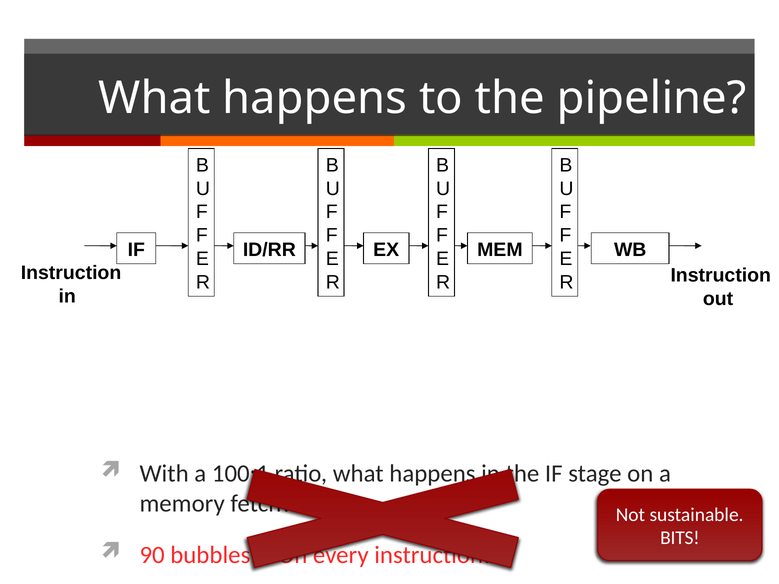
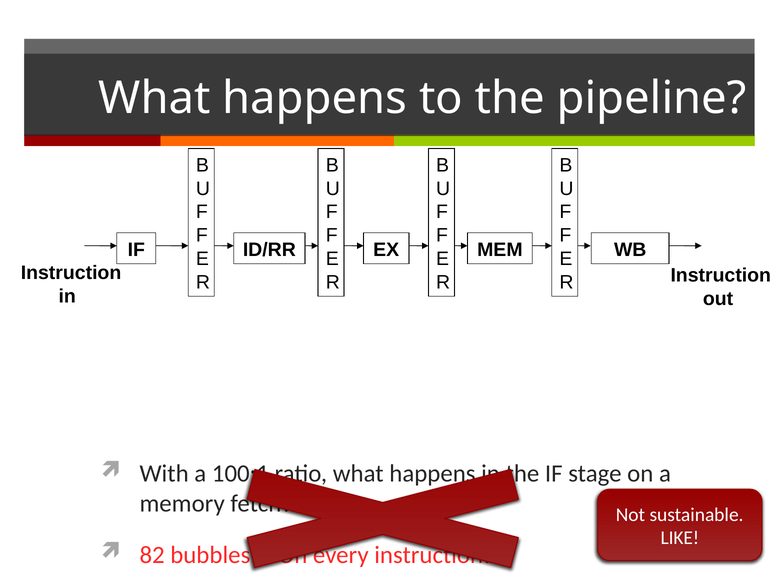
BITS: BITS -> LIKE
90: 90 -> 82
